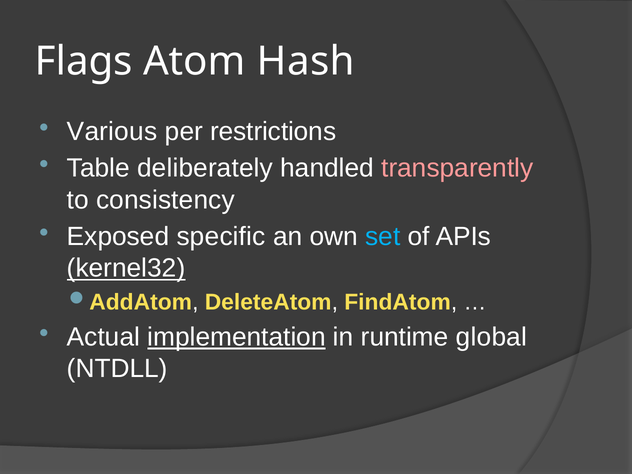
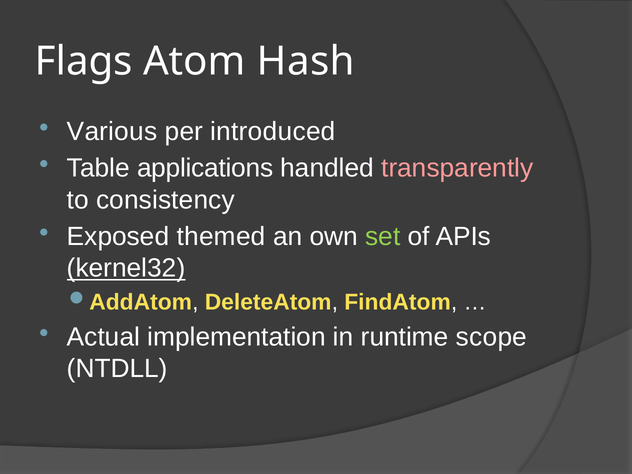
restrictions: restrictions -> introduced
deliberately: deliberately -> applications
specific: specific -> themed
set colour: light blue -> light green
implementation underline: present -> none
global: global -> scope
